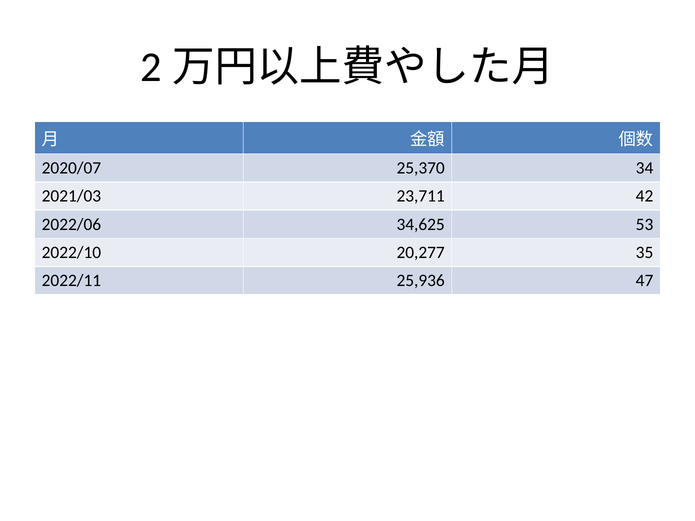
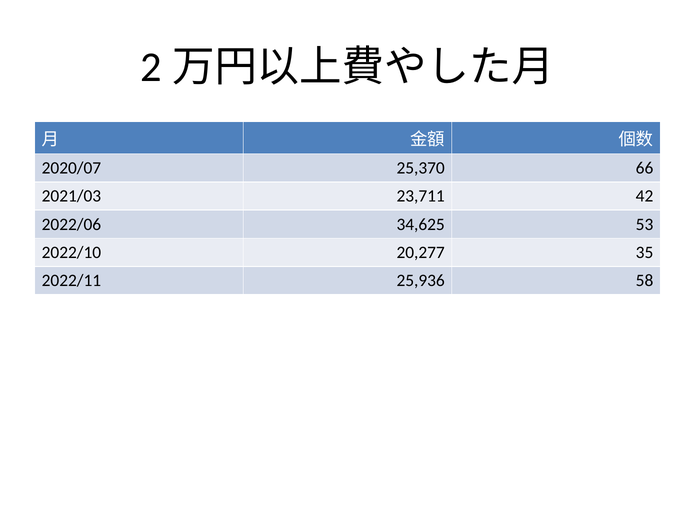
34: 34 -> 66
47: 47 -> 58
